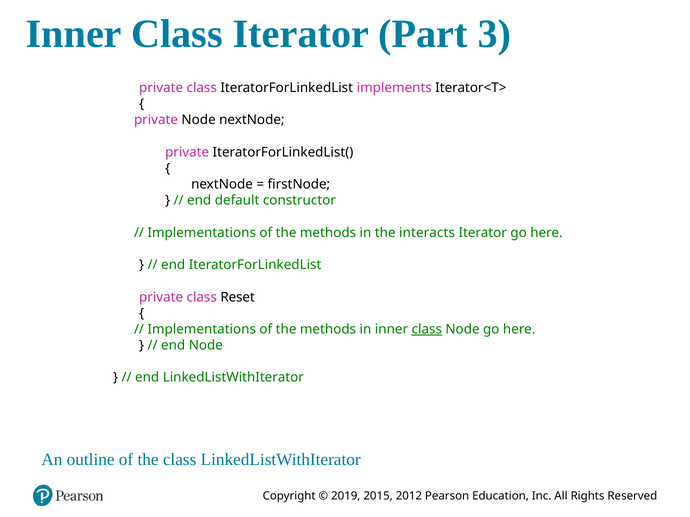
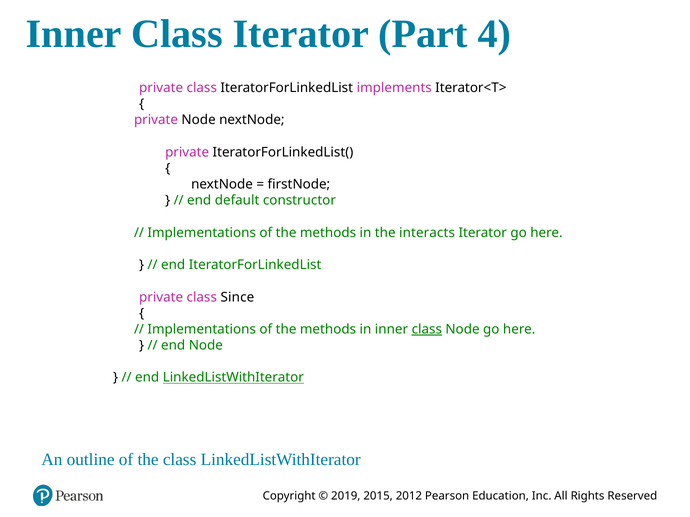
3: 3 -> 4
Reset: Reset -> Since
LinkedListWithIterator at (233, 378) underline: none -> present
